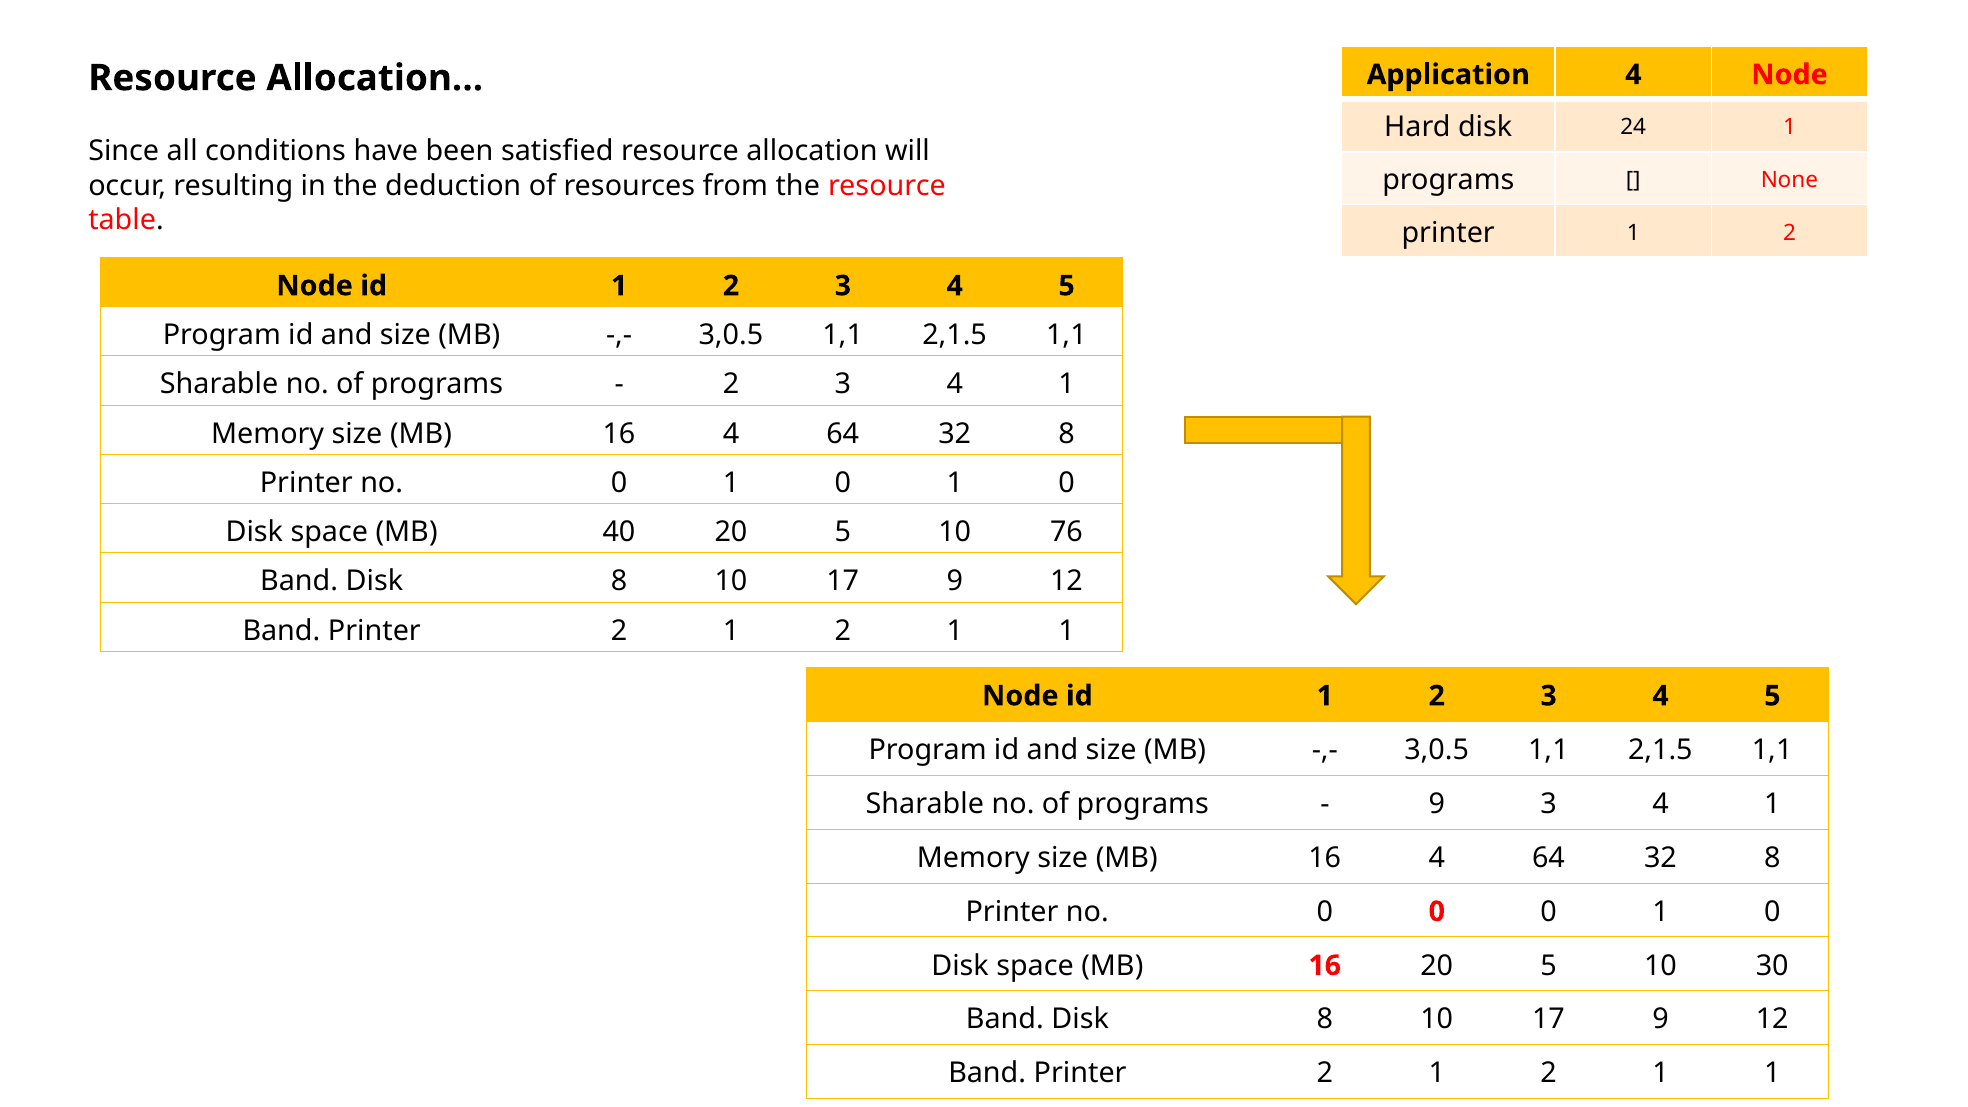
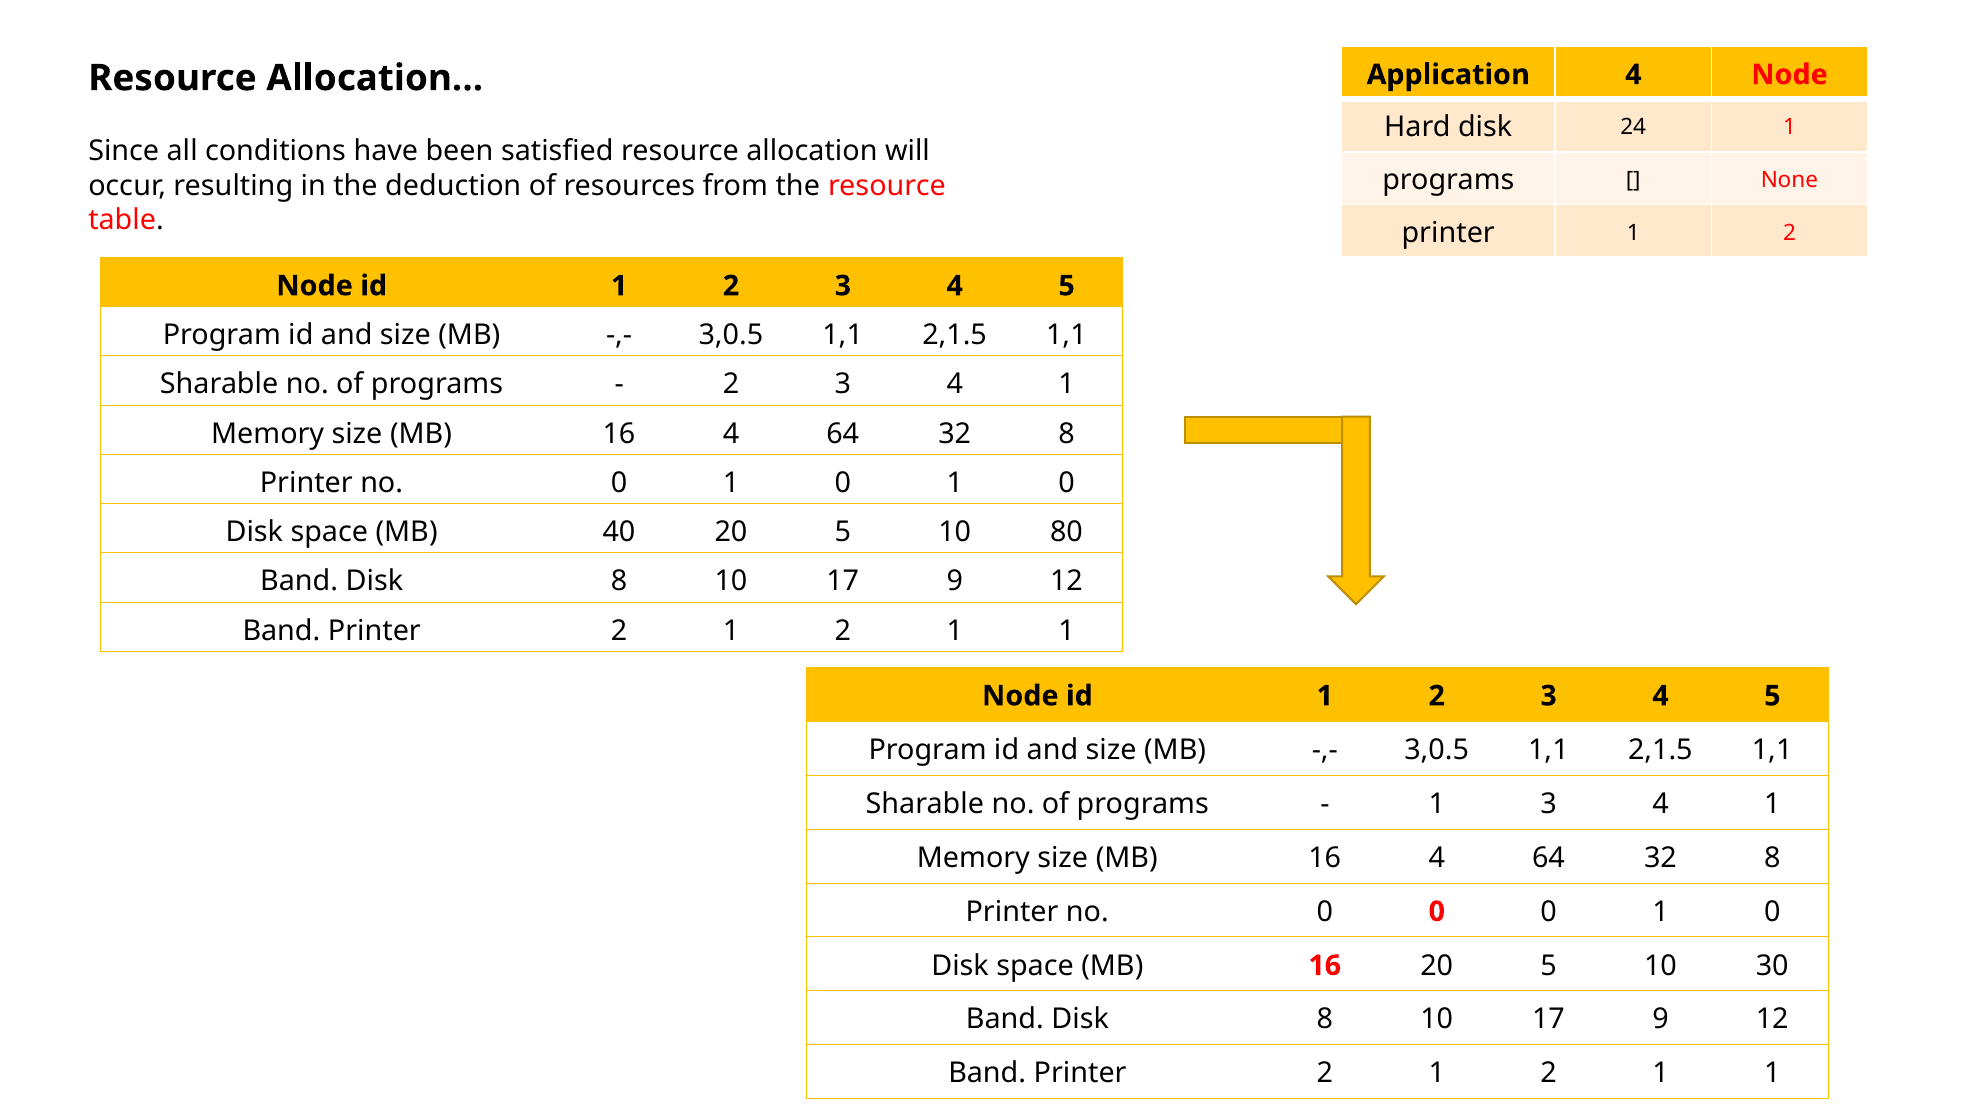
76: 76 -> 80
9 at (1437, 804): 9 -> 1
